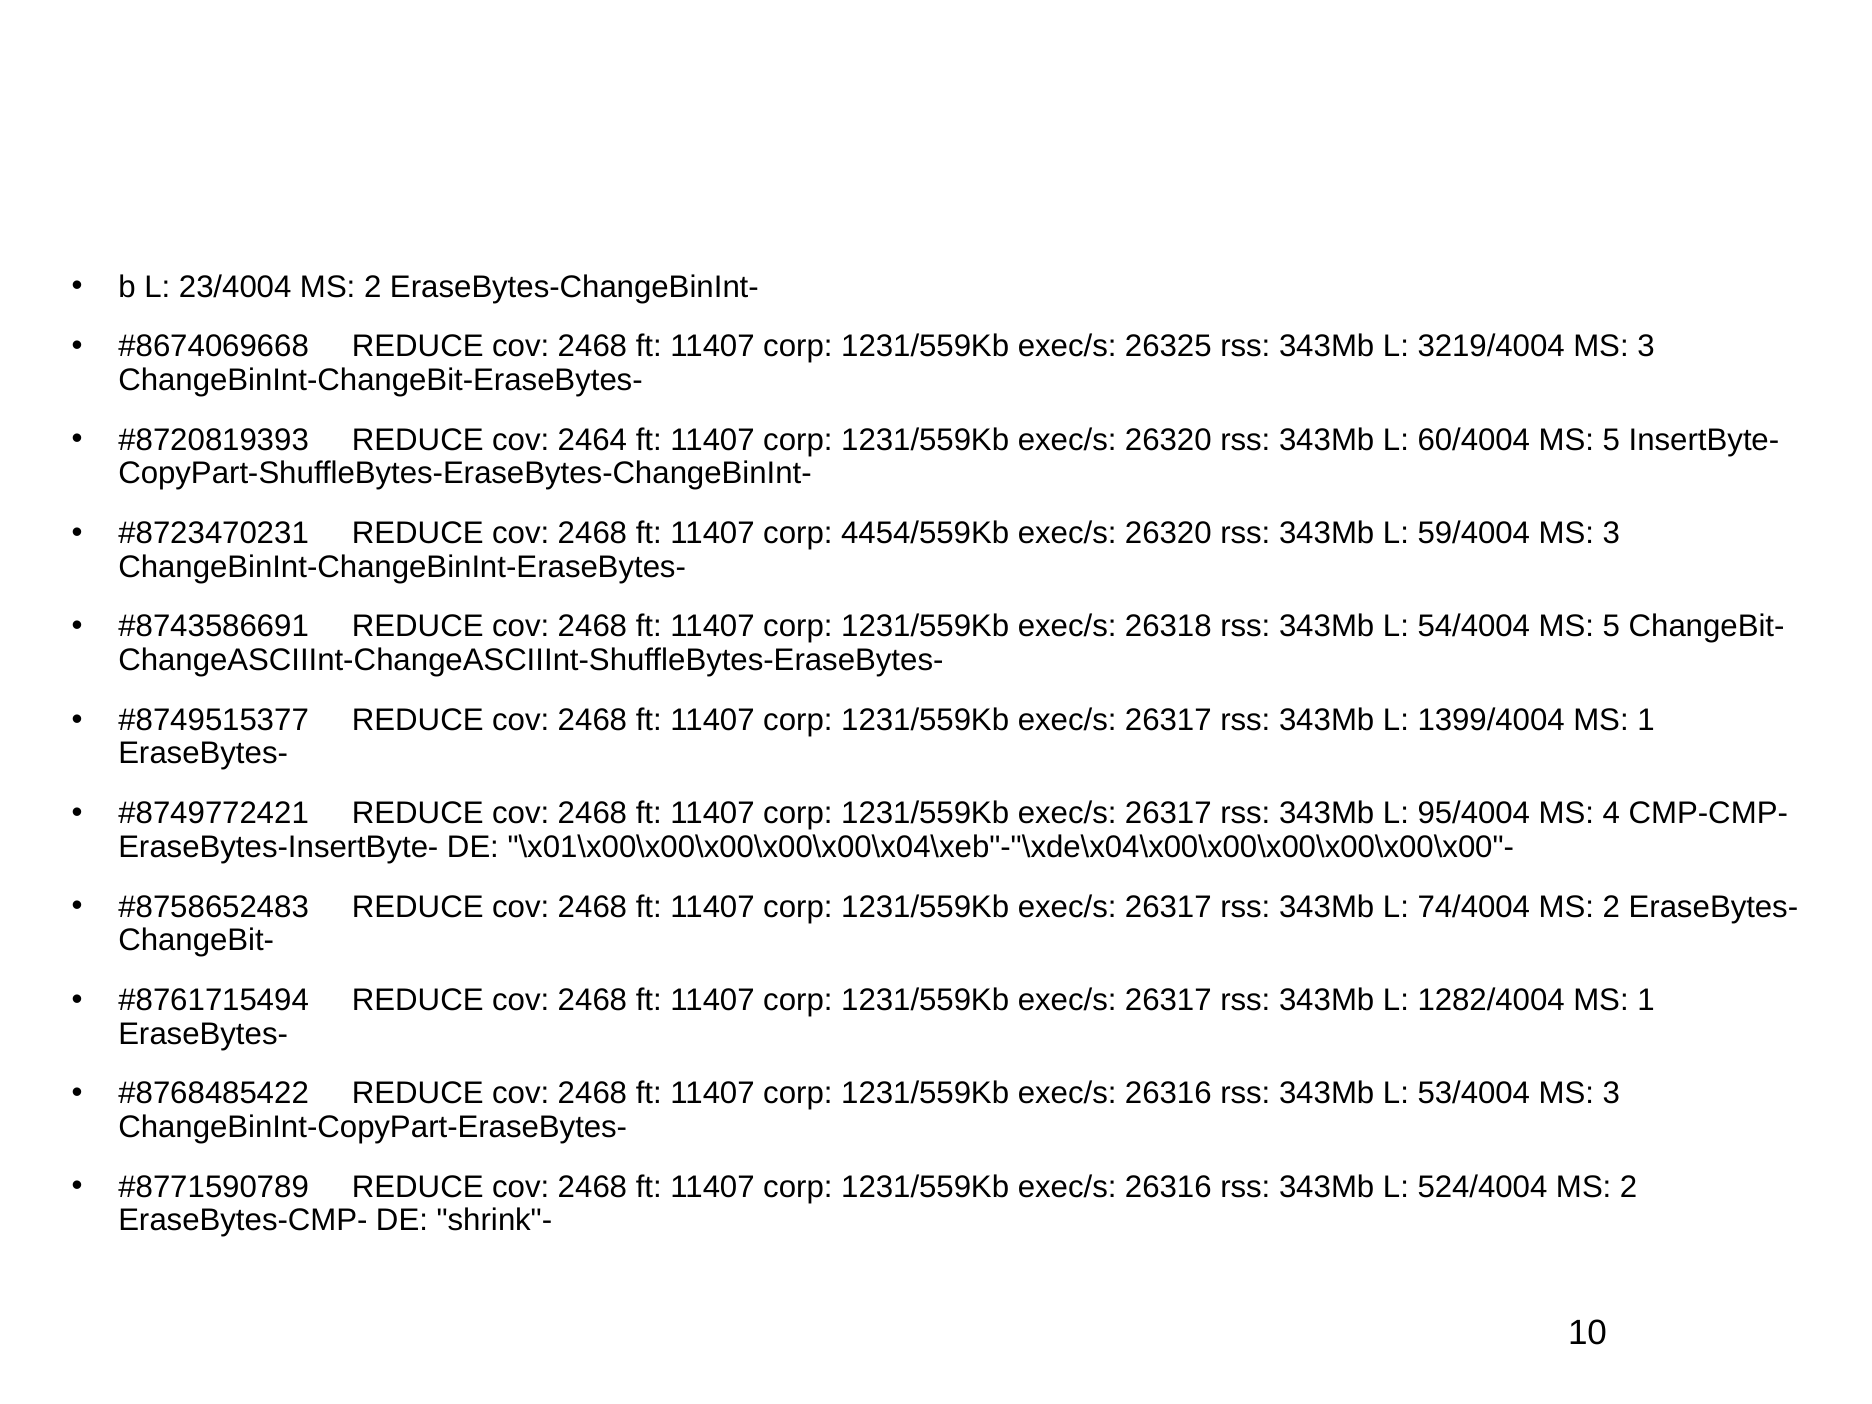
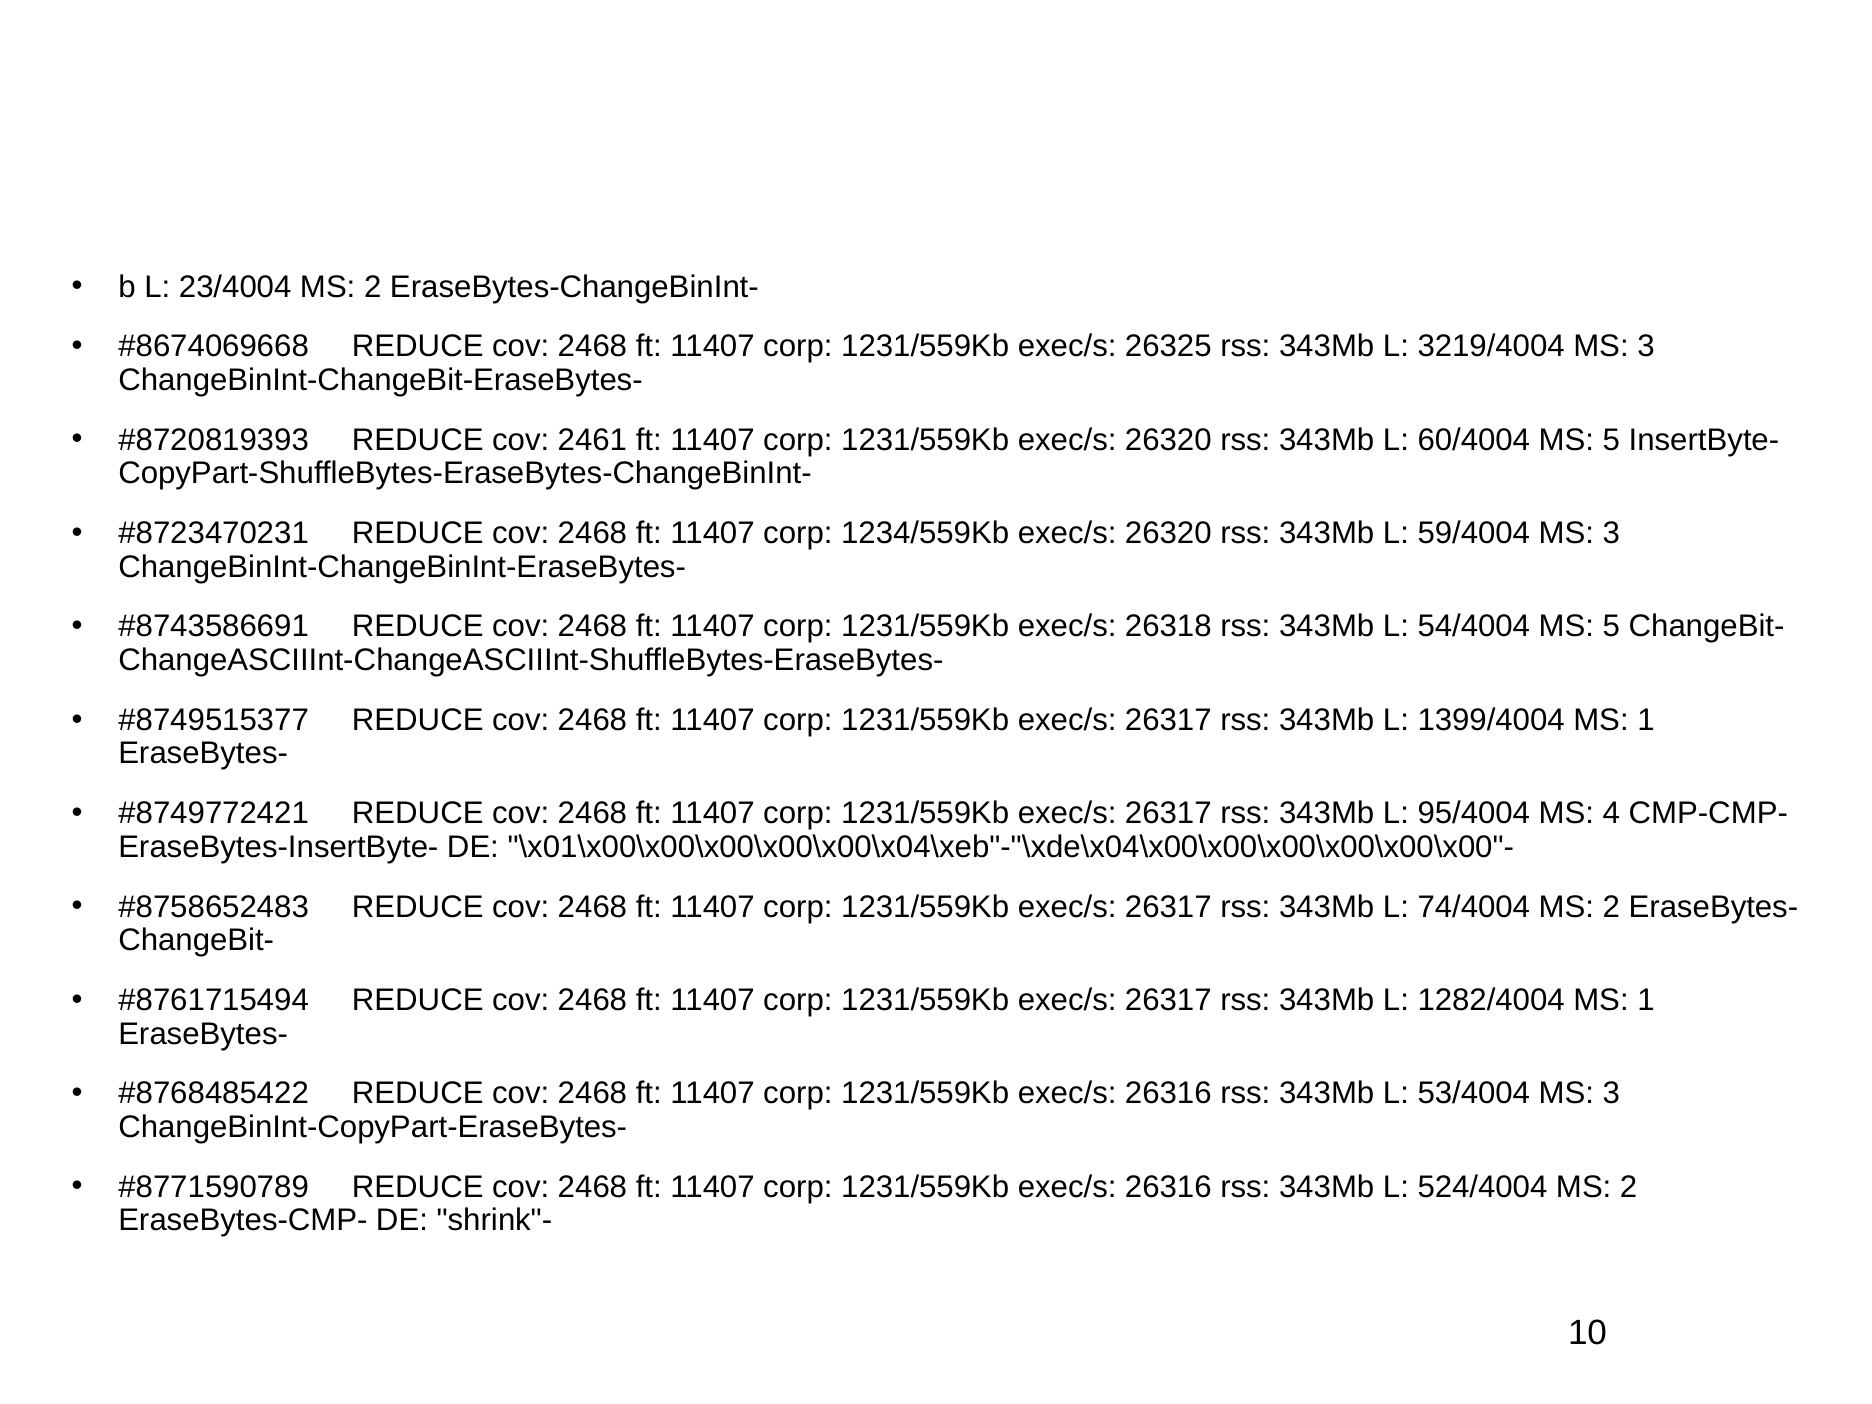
2464: 2464 -> 2461
4454/559Kb: 4454/559Kb -> 1234/559Kb
